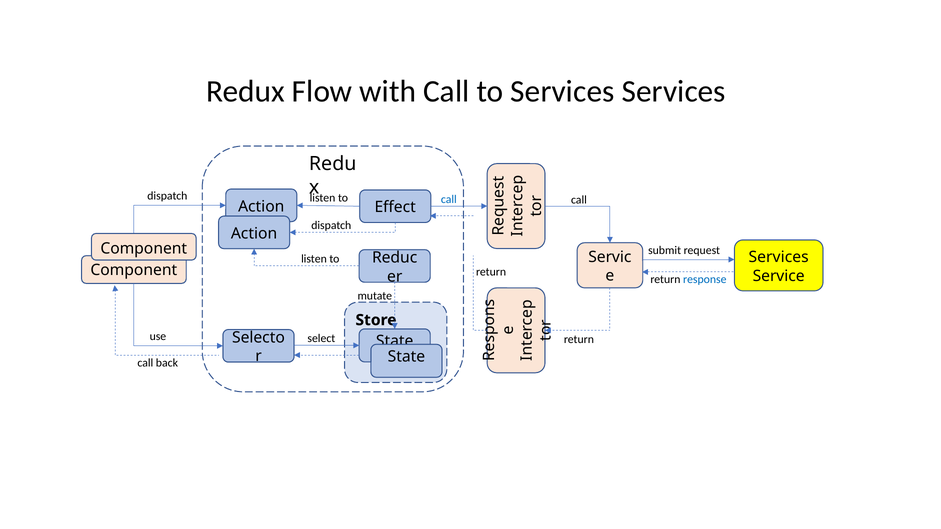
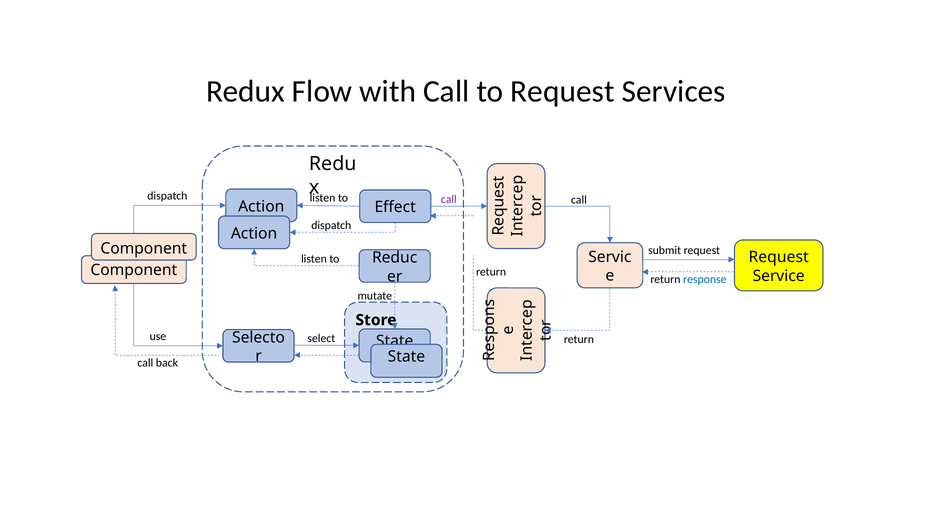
to Services: Services -> Request
call at (449, 199) colour: blue -> purple
Services at (779, 257): Services -> Request
